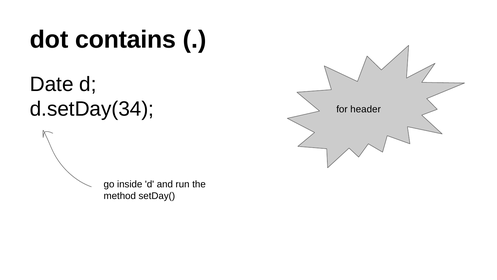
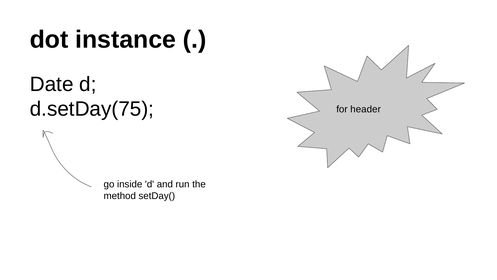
contains: contains -> instance
d.setDay(34: d.setDay(34 -> d.setDay(75
